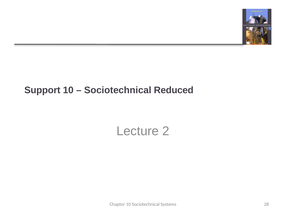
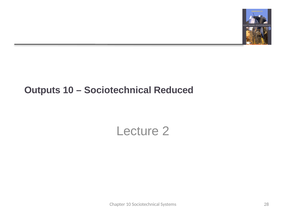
Support: Support -> Outputs
